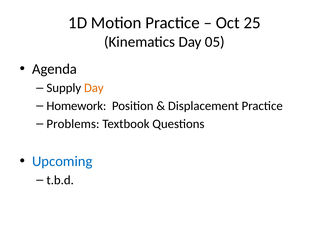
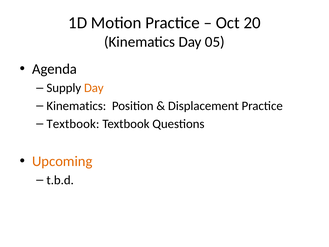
25: 25 -> 20
Homework at (76, 106): Homework -> Kinematics
Problems at (73, 124): Problems -> Textbook
Upcoming colour: blue -> orange
